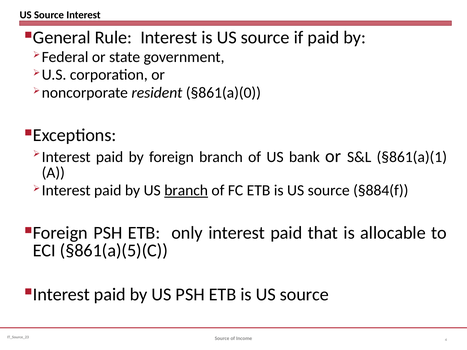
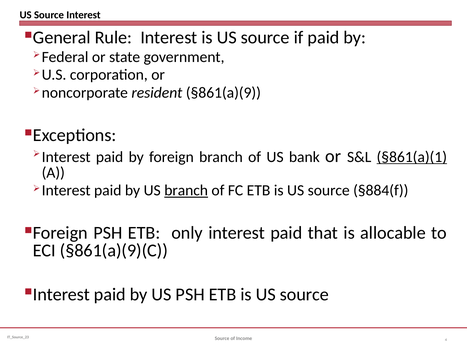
§861(a)(0: §861(a)(0 -> §861(a)(9
§861(a)(1 underline: none -> present
§861(a)(5)(C: §861(a)(5)(C -> §861(a)(9)(C
